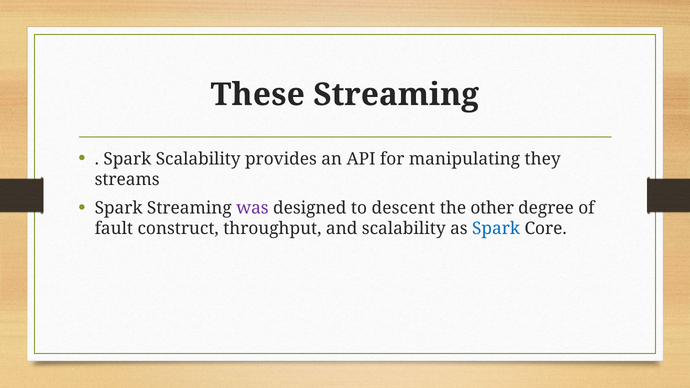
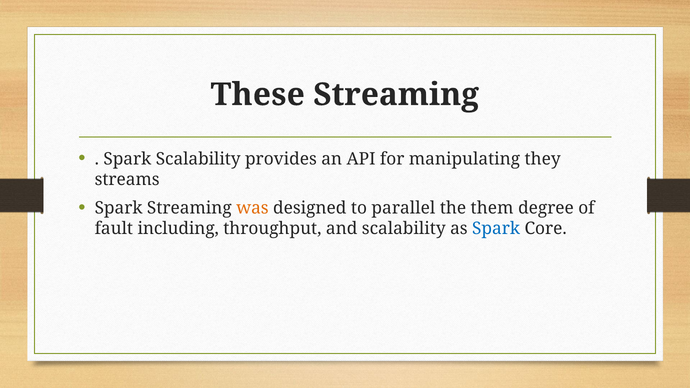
was colour: purple -> orange
descent: descent -> parallel
other: other -> them
construct: construct -> including
